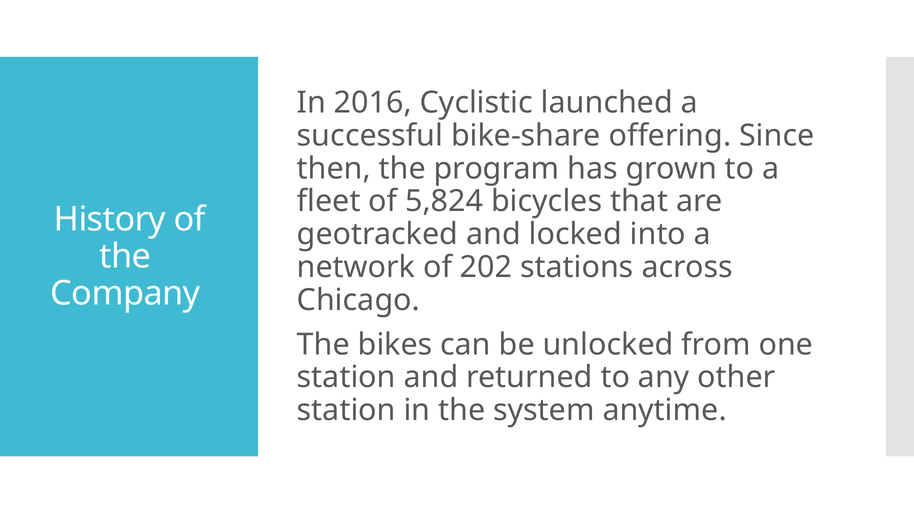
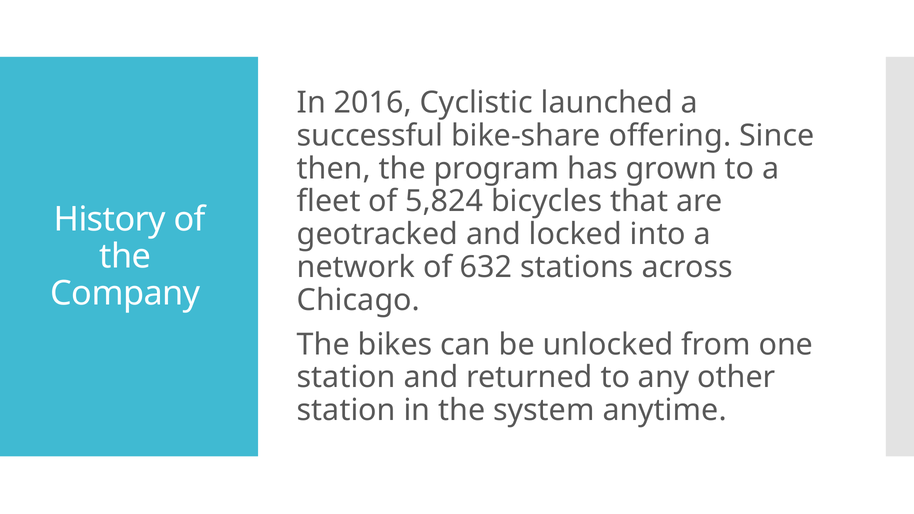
202: 202 -> 632
